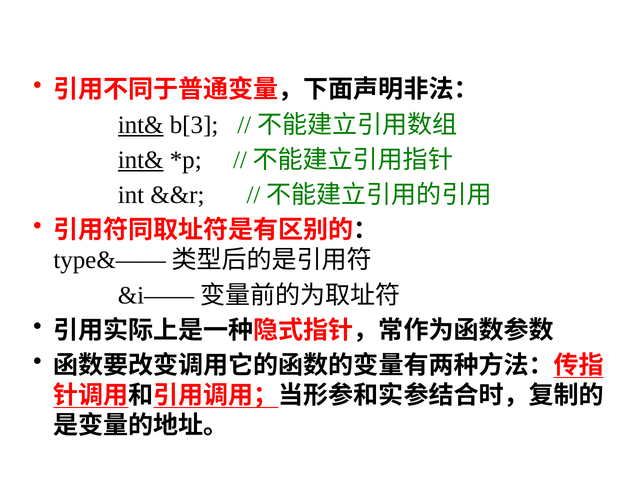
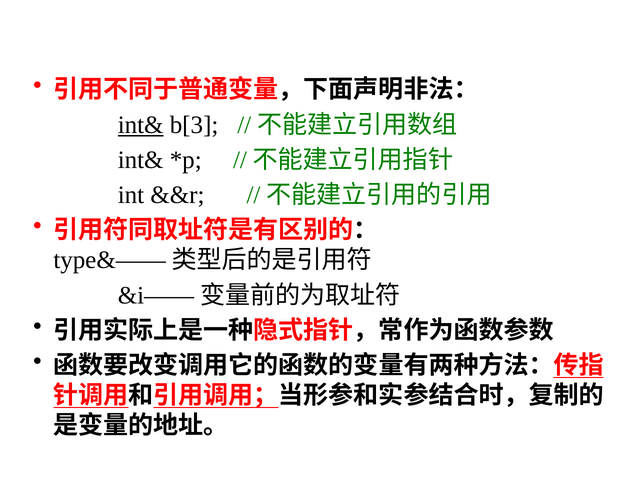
int& at (141, 160) underline: present -> none
